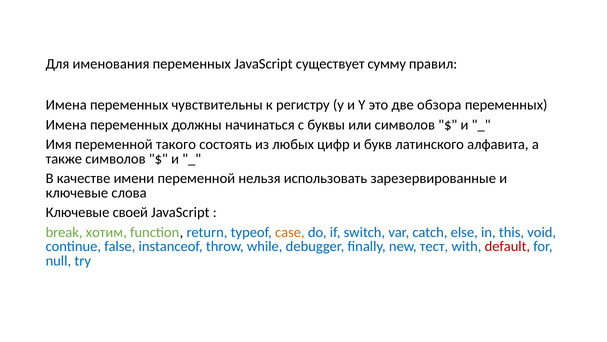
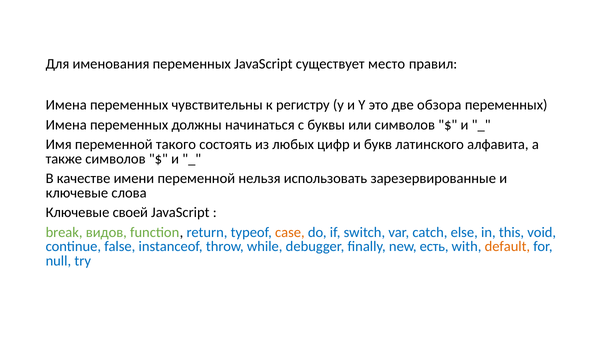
сумму: сумму -> место
хотим: хотим -> видов
тест: тест -> есть
default colour: red -> orange
